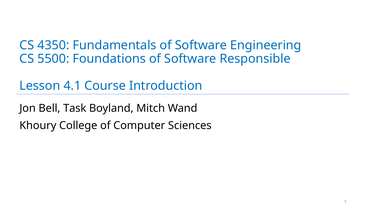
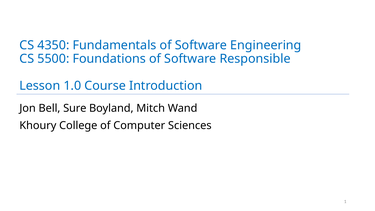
4.1: 4.1 -> 1.0
Task: Task -> Sure
